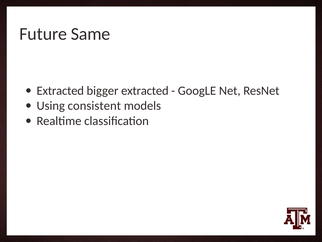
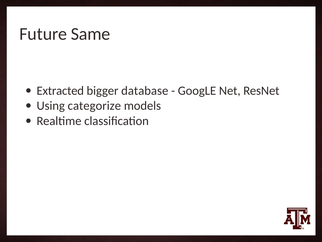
bigger extracted: extracted -> database
consistent: consistent -> categorize
